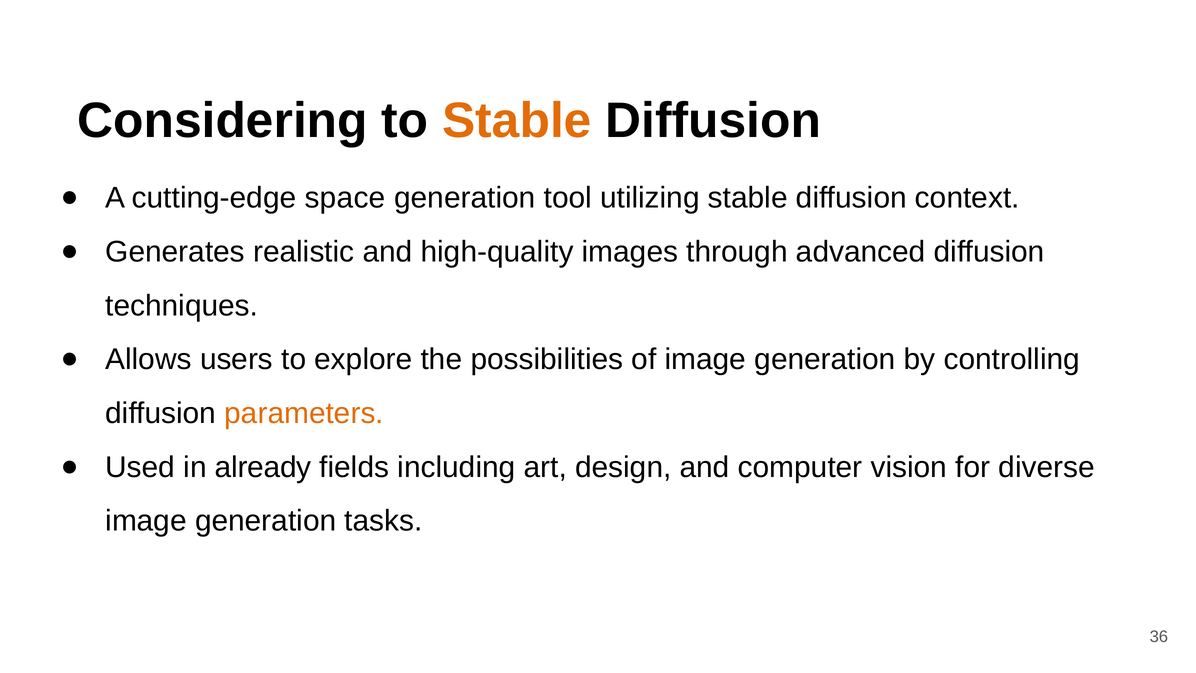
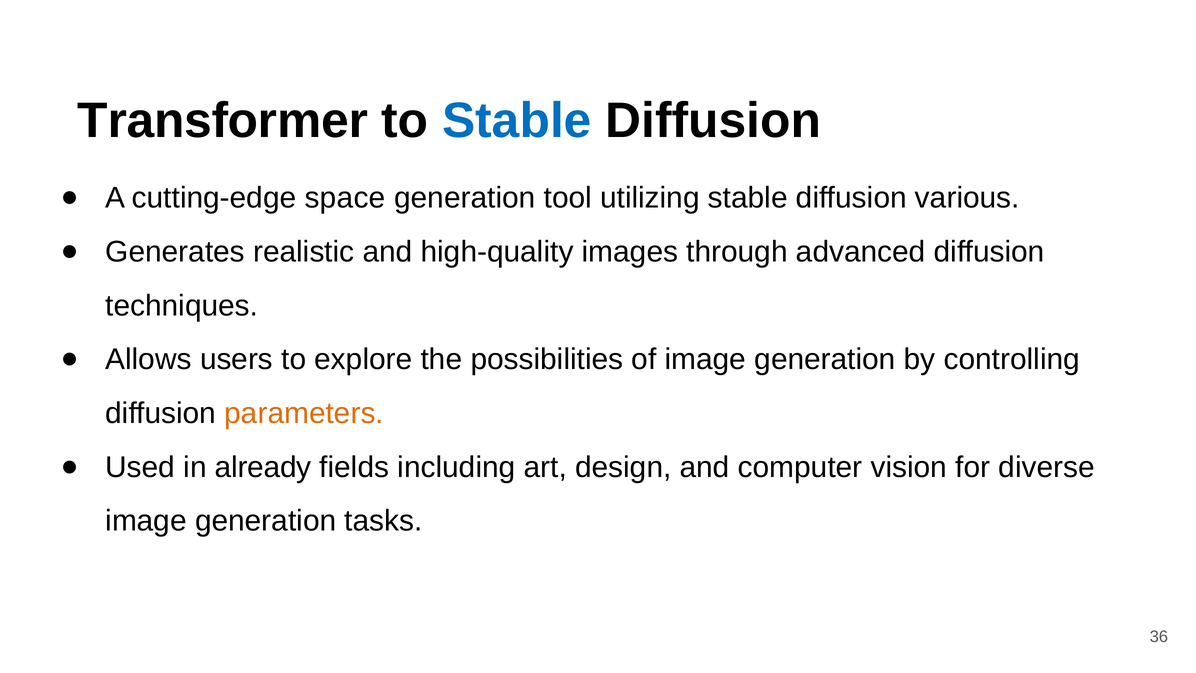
Considering: Considering -> Transformer
Stable at (517, 121) colour: orange -> blue
context: context -> various
